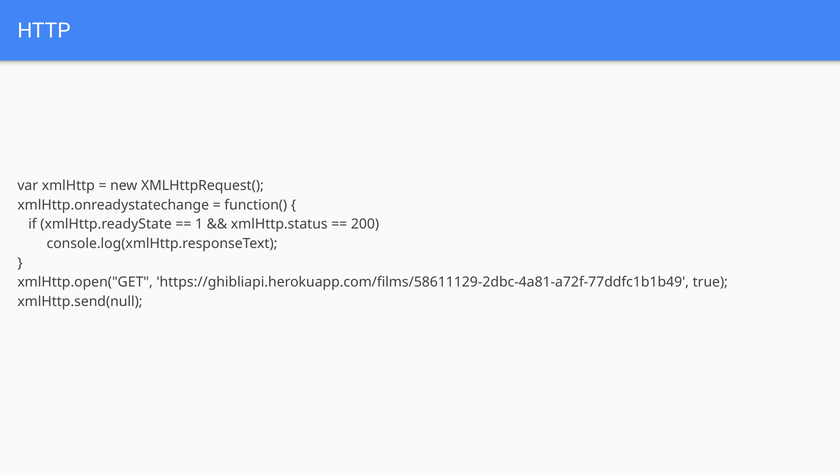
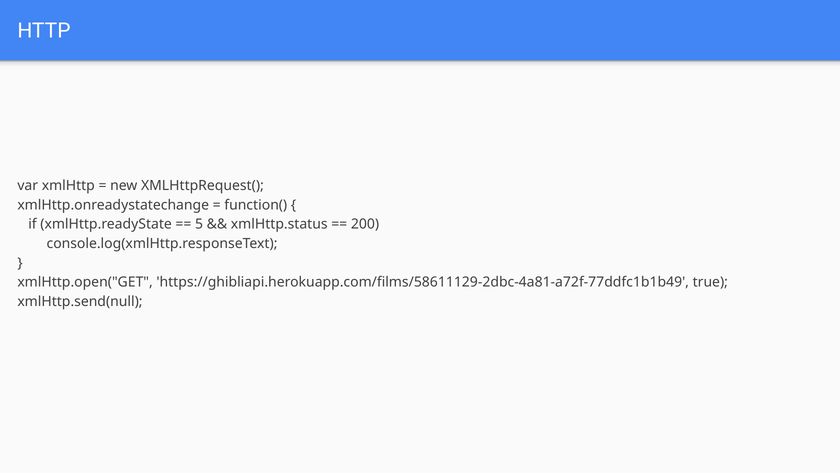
1: 1 -> 5
